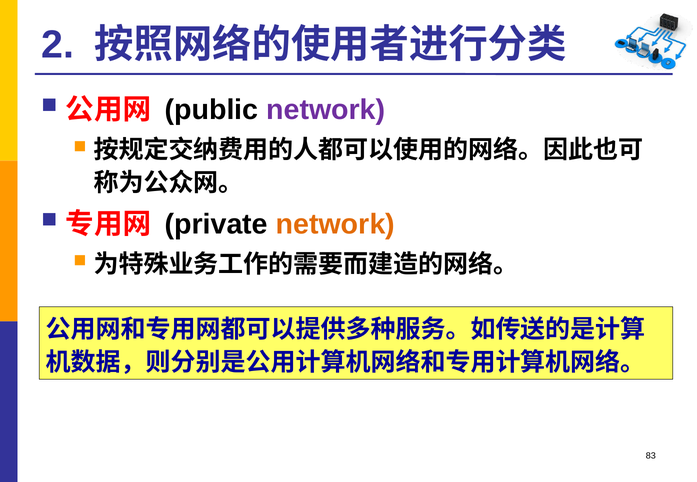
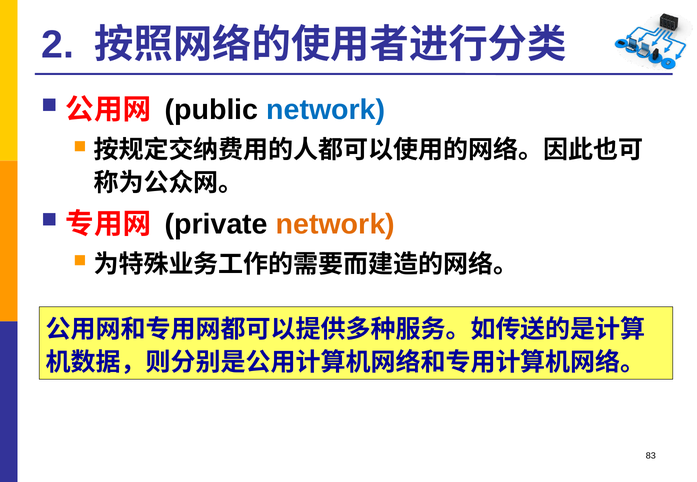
network at (326, 110) colour: purple -> blue
